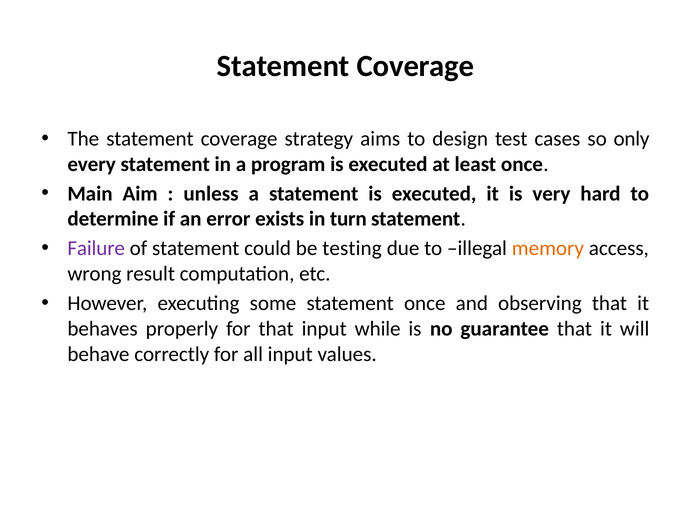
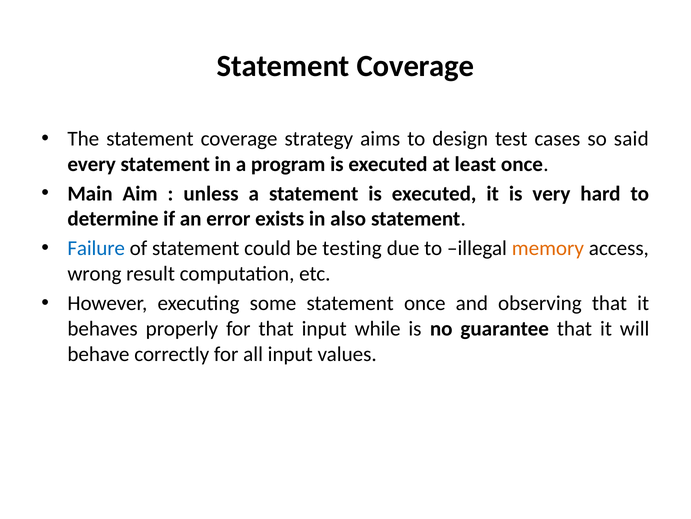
only: only -> said
turn: turn -> also
Failure colour: purple -> blue
